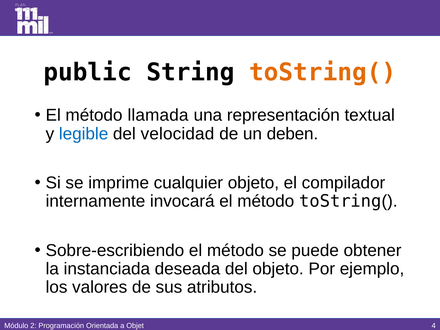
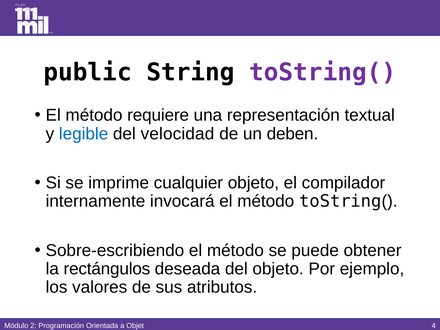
toString( at (323, 73) colour: orange -> purple
llamada: llamada -> requiere
instanciada: instanciada -> rectángulos
